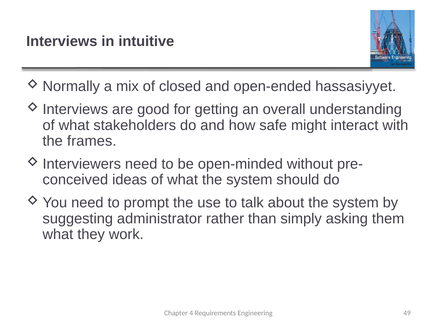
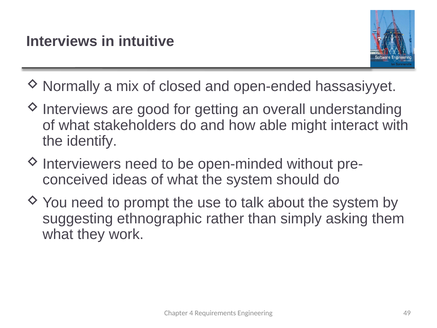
safe: safe -> able
frames: frames -> identify
administrator: administrator -> ethnographic
